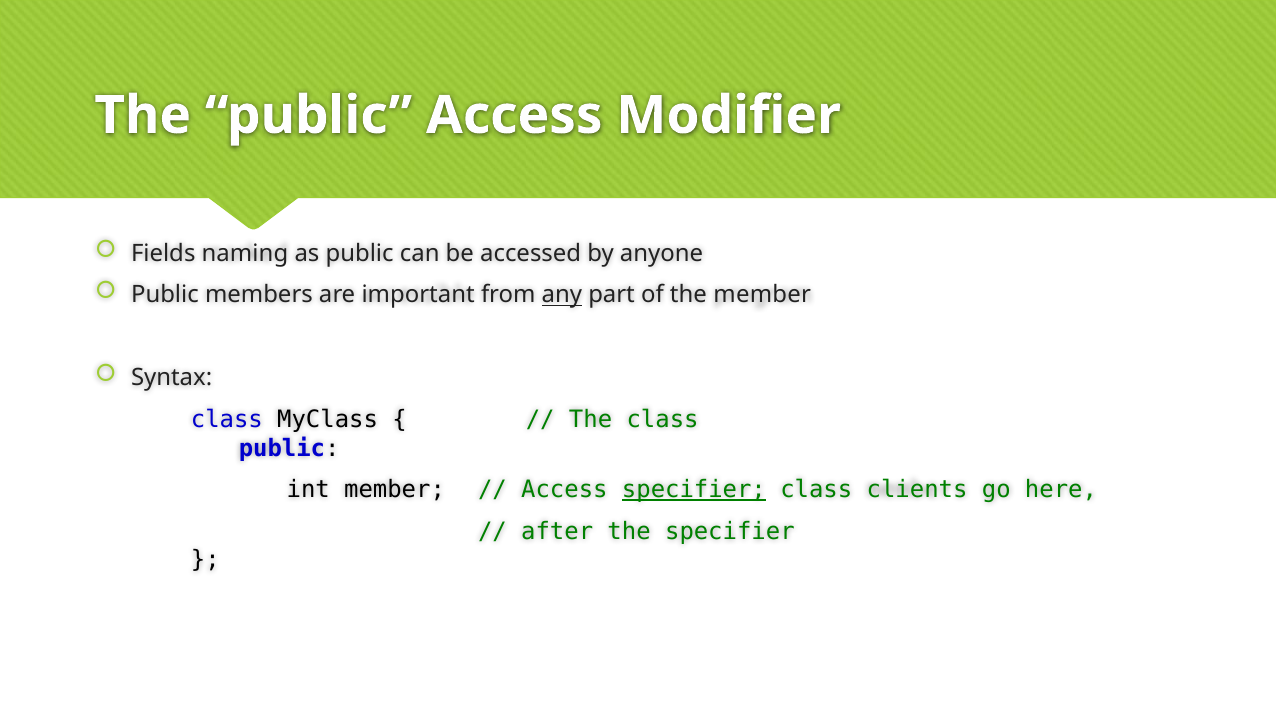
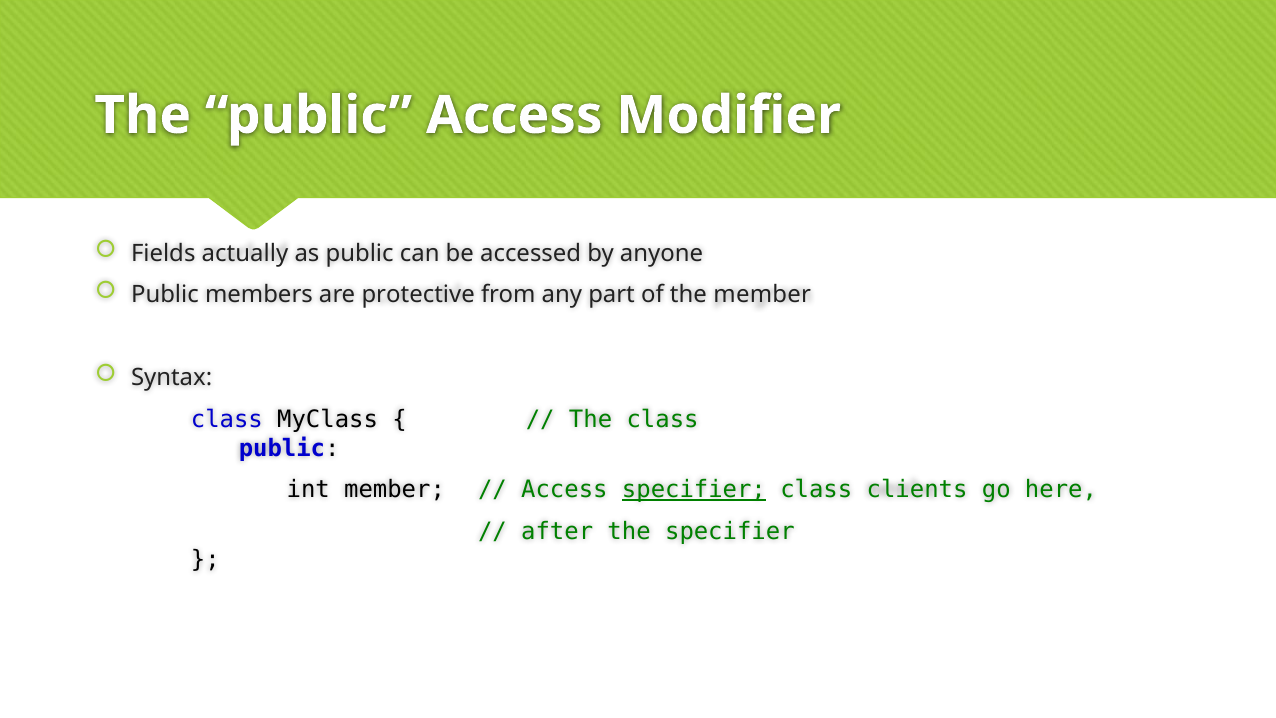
naming: naming -> actually
important: important -> protective
any underline: present -> none
